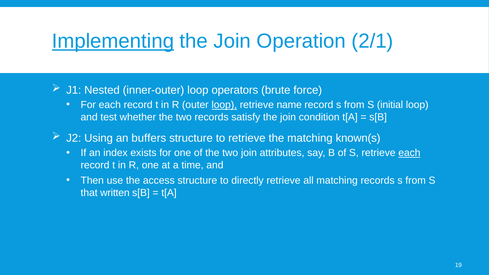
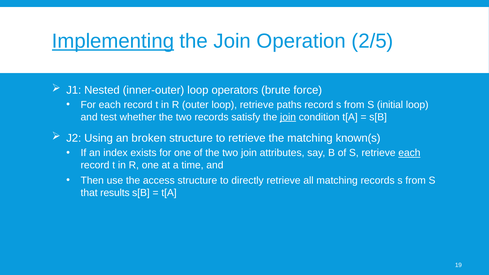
2/1: 2/1 -> 2/5
loop at (224, 105) underline: present -> none
name: name -> paths
join at (288, 117) underline: none -> present
buffers: buffers -> broken
written: written -> results
